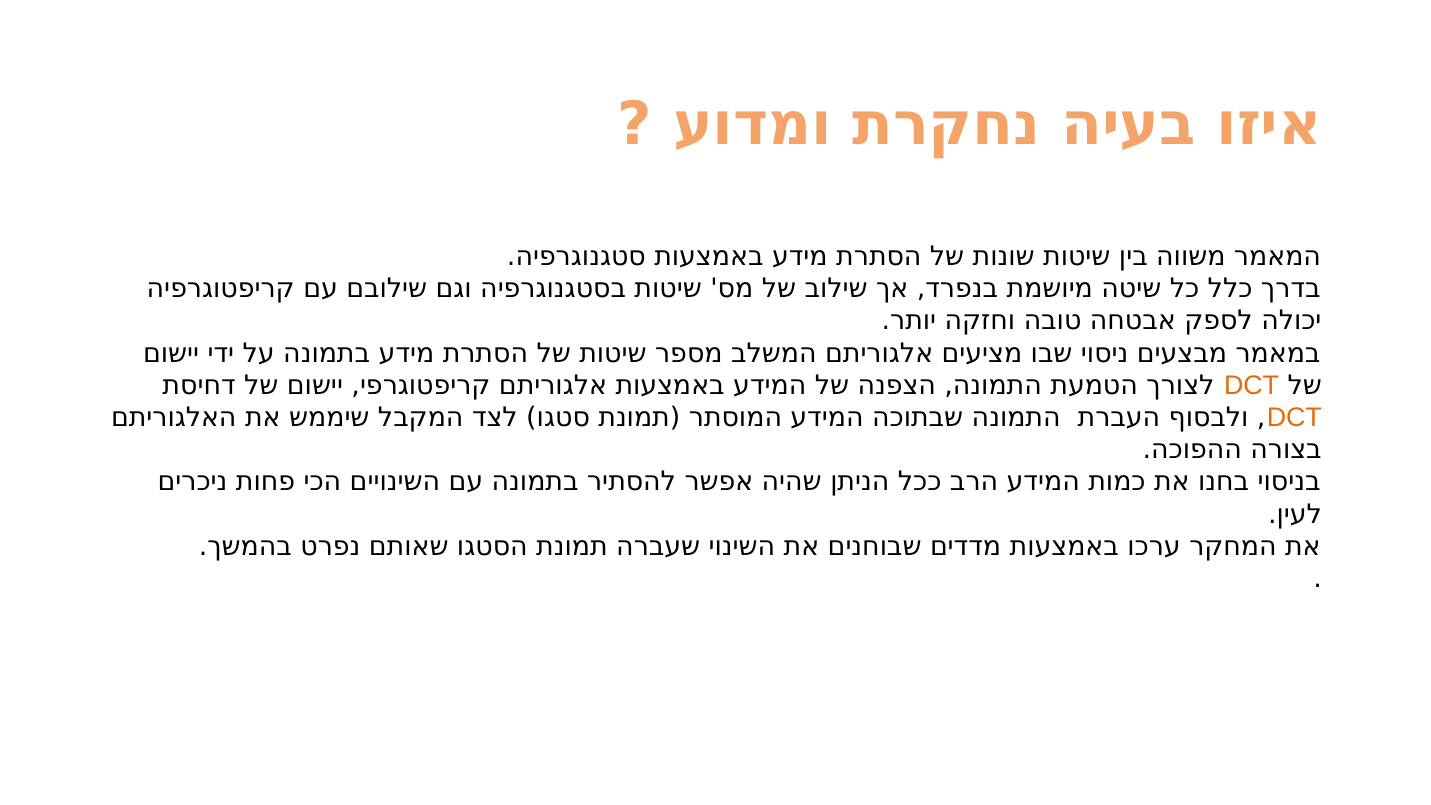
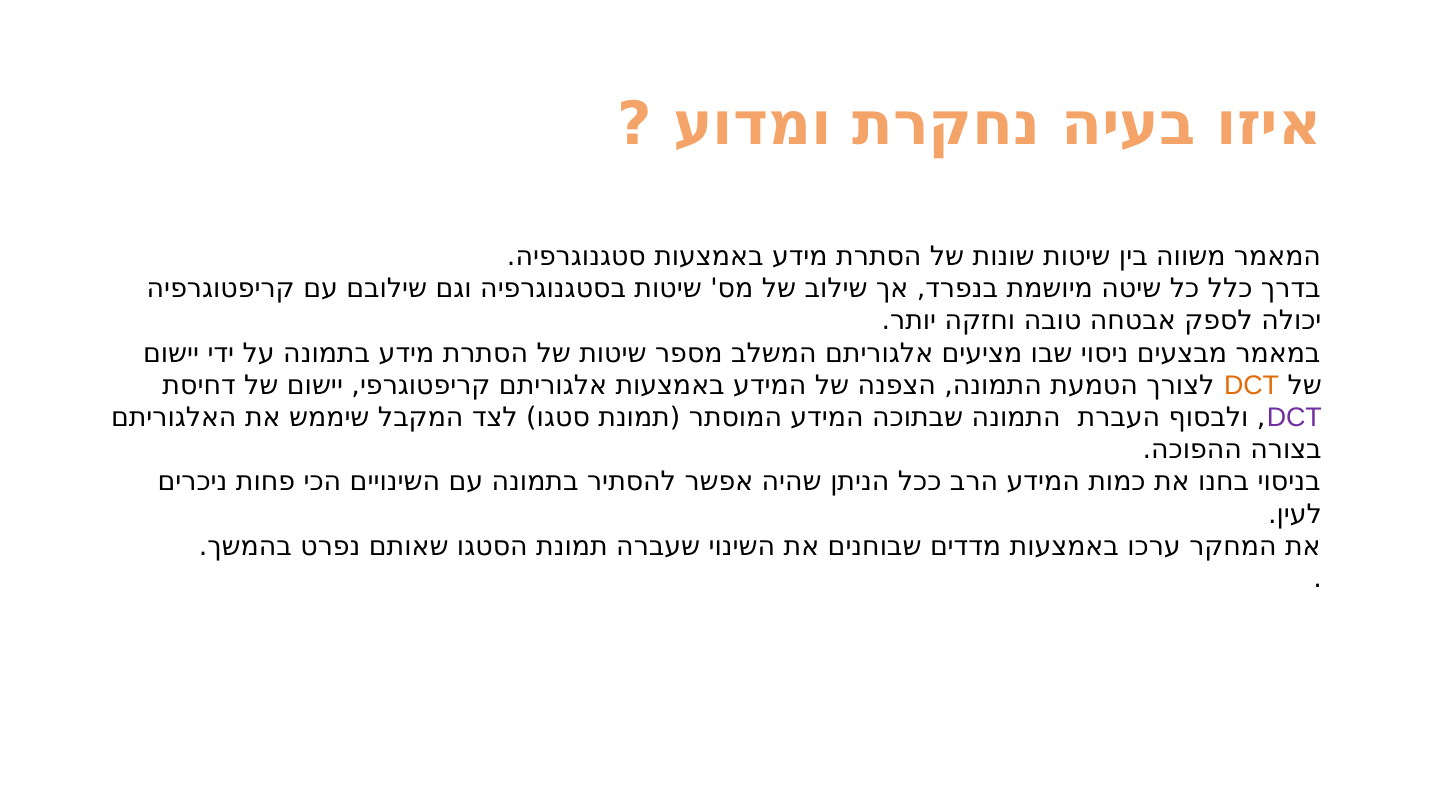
DCT at (1294, 418) colour: orange -> purple
